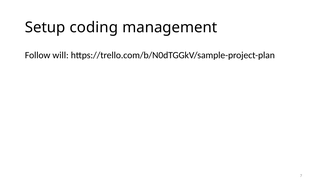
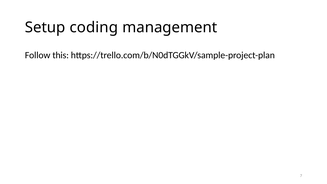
will: will -> this
